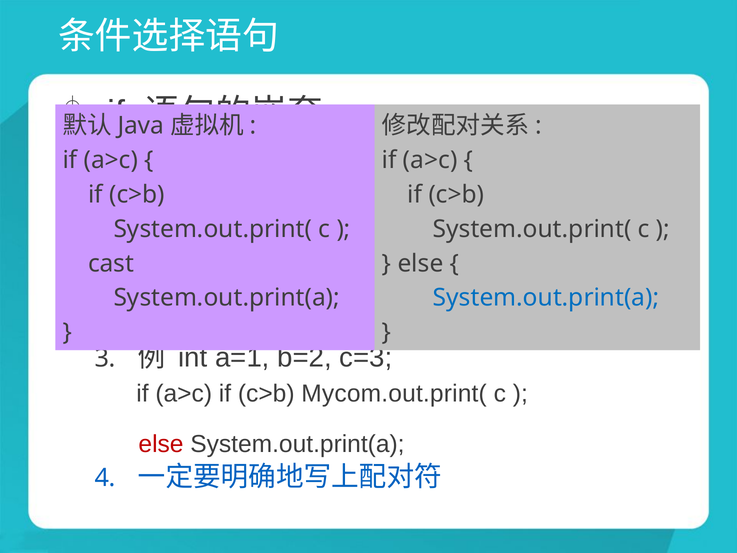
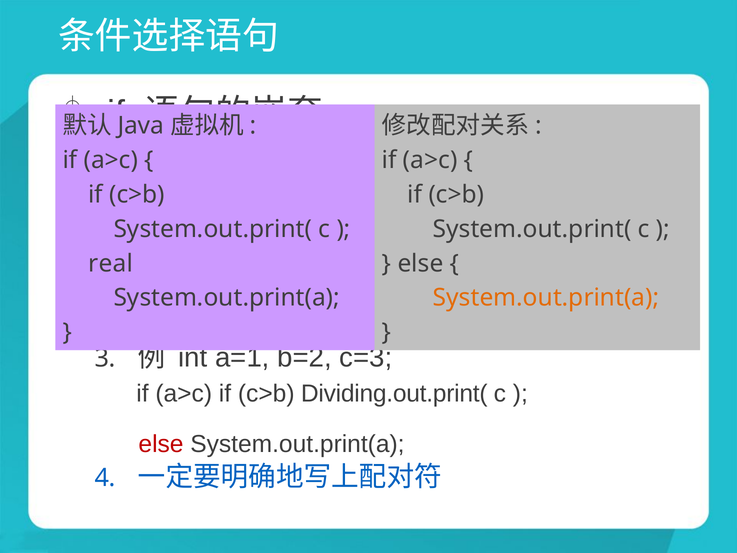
cast: cast -> real
System.out.print(a at (546, 298) colour: blue -> orange
Mycom.out.print(: Mycom.out.print( -> Dividing.out.print(
